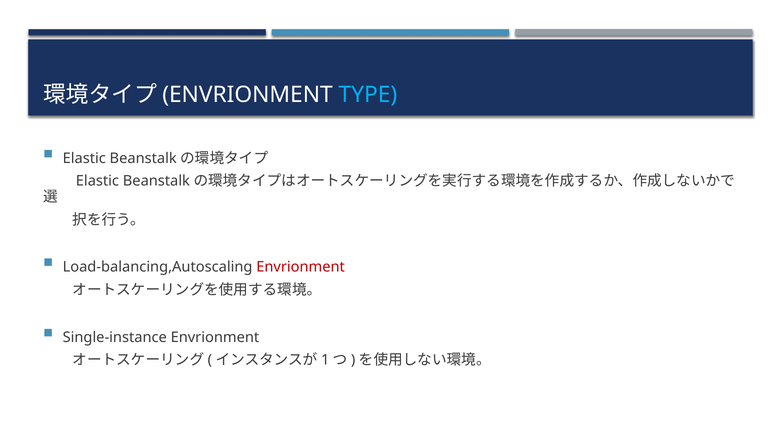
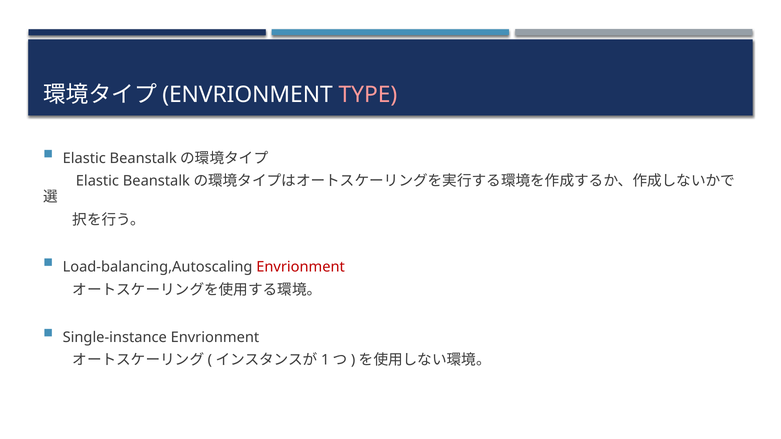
TYPE colour: light blue -> pink
